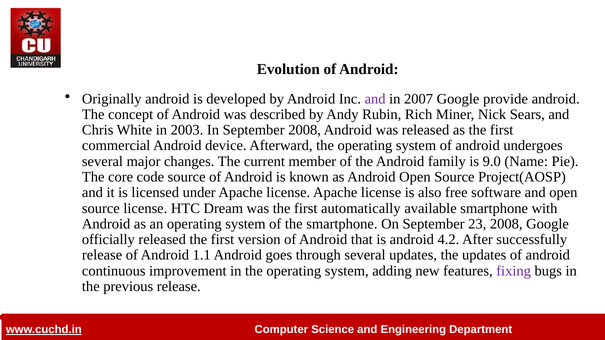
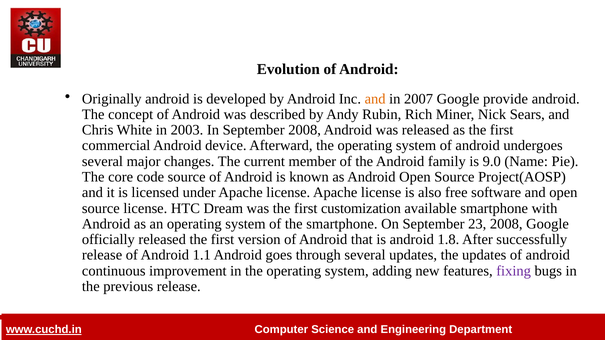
and at (375, 99) colour: purple -> orange
automatically: automatically -> customization
4.2: 4.2 -> 1.8
